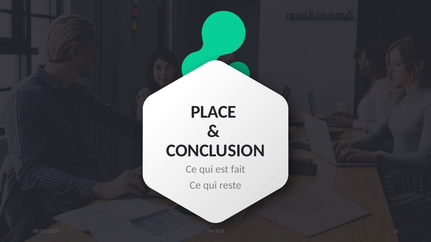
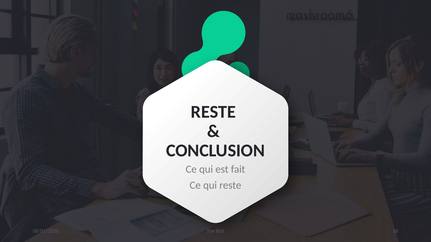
PLACE at (214, 112): PLACE -> RESTE
